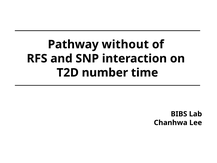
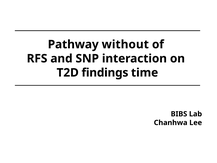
number: number -> findings
